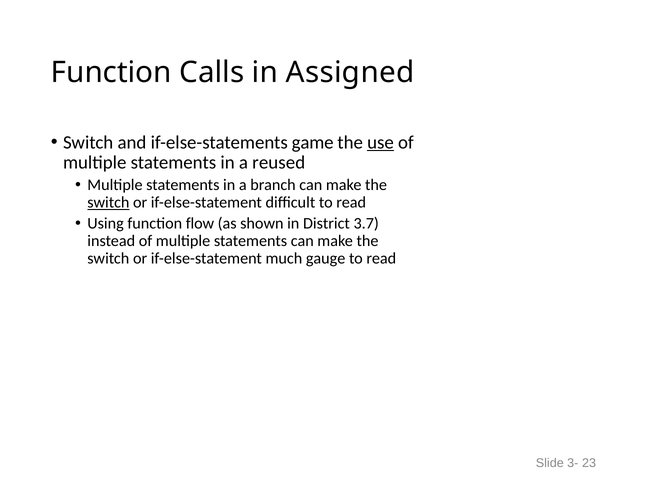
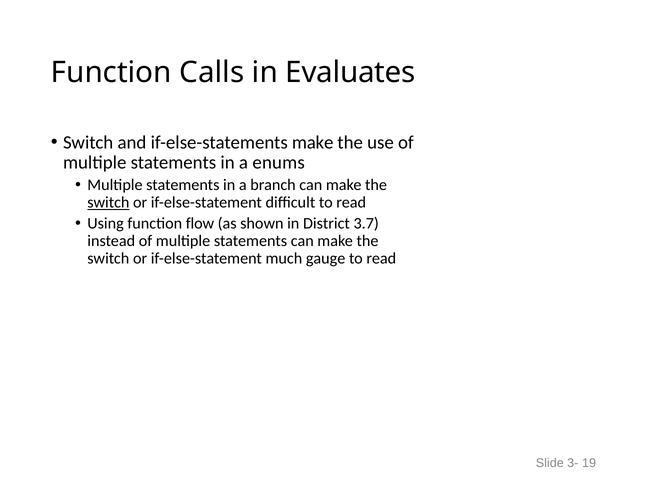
Assigned: Assigned -> Evaluates
if-else-statements game: game -> make
use underline: present -> none
reused: reused -> enums
23: 23 -> 19
